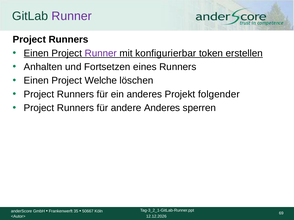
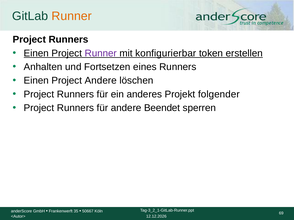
Runner at (72, 16) colour: purple -> orange
Project Welche: Welche -> Andere
andere Anderes: Anderes -> Beendet
